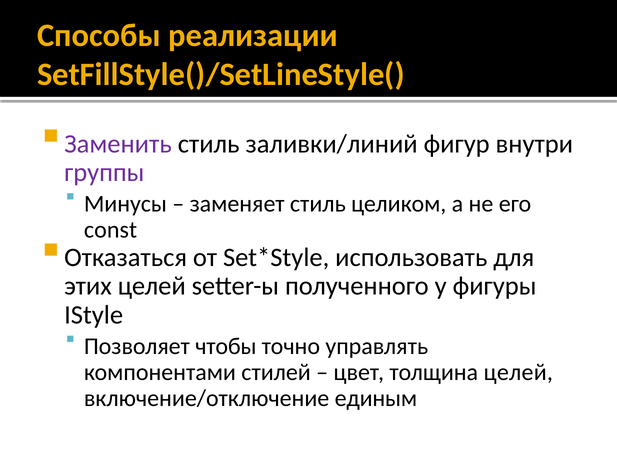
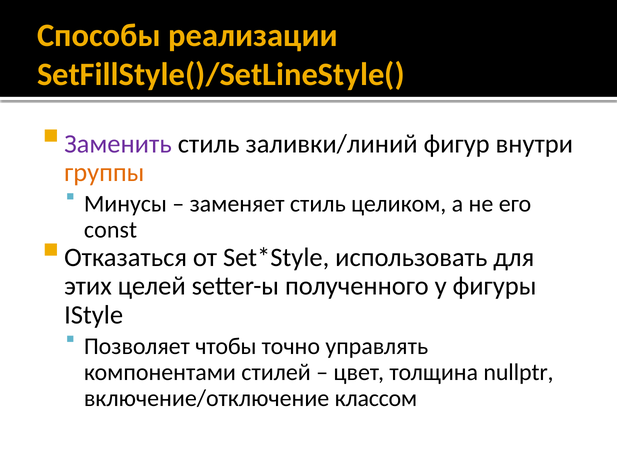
группы colour: purple -> orange
толщина целей: целей -> nullptr
единым: единым -> классом
